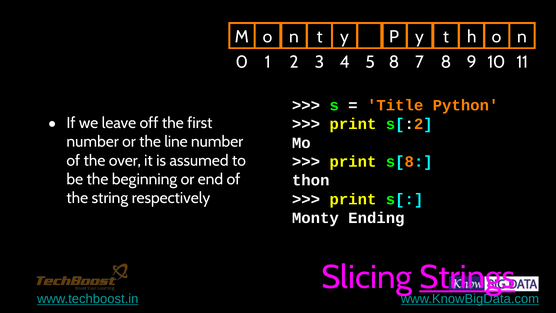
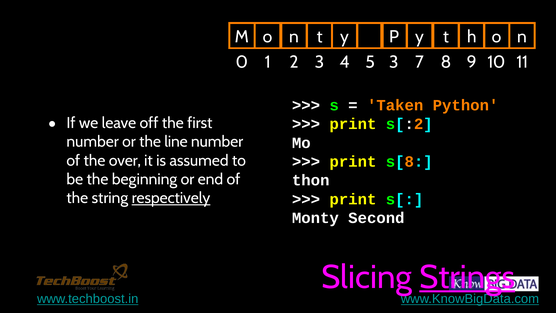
5 8: 8 -> 3
Title: Title -> Taken
respectively underline: none -> present
Ending: Ending -> Second
